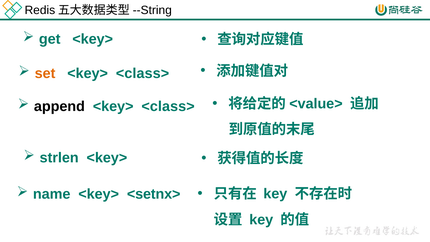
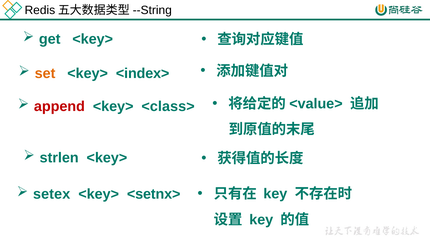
<class> at (143, 73): <class> -> <index>
append colour: black -> red
name: name -> setex
